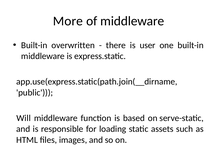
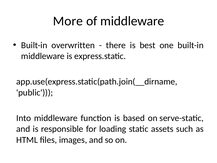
user: user -> best
Will: Will -> Into
